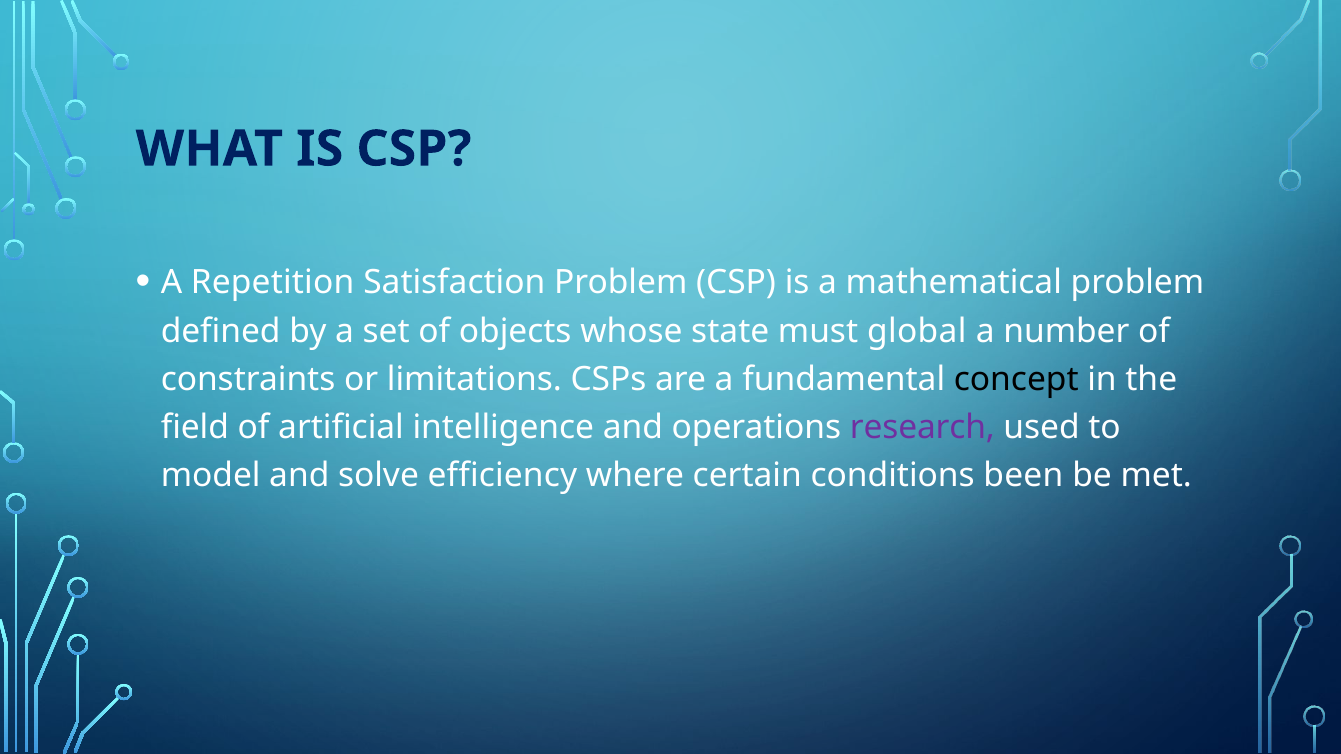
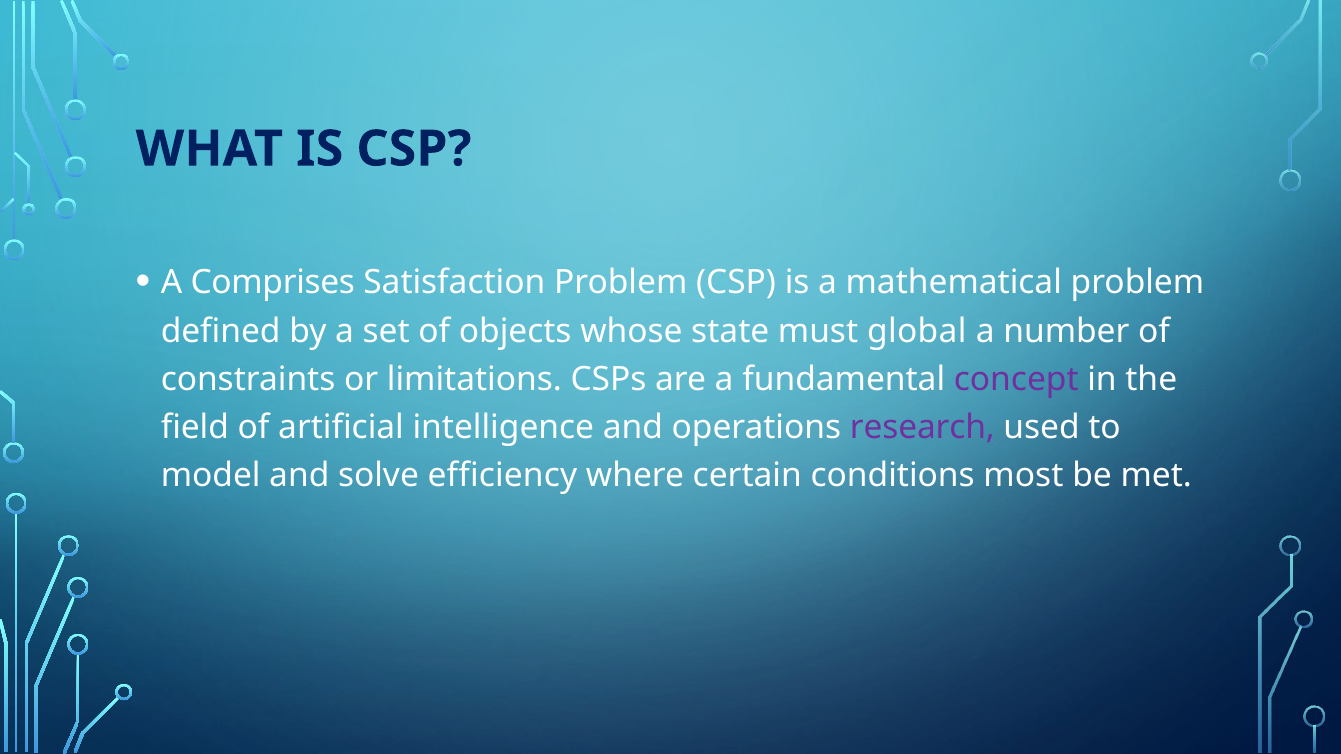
Repetition: Repetition -> Comprises
concept colour: black -> purple
been: been -> most
